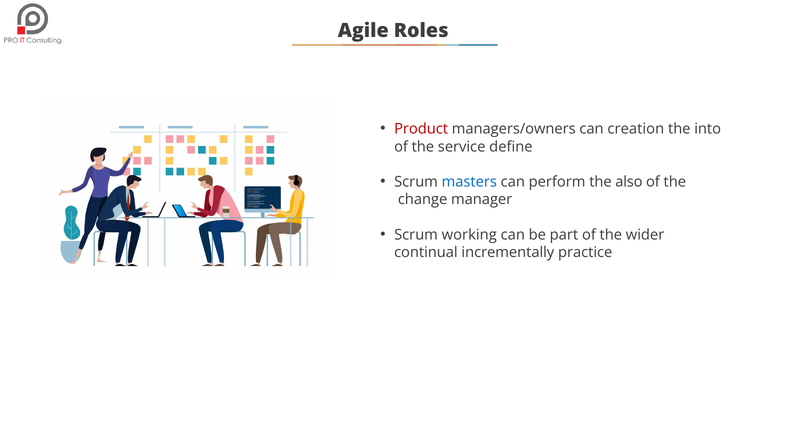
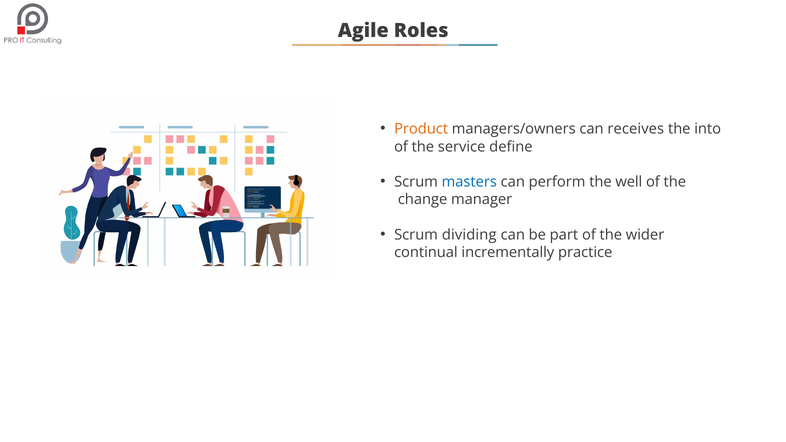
Product colour: red -> orange
creation: creation -> receives
also: also -> well
working: working -> dividing
